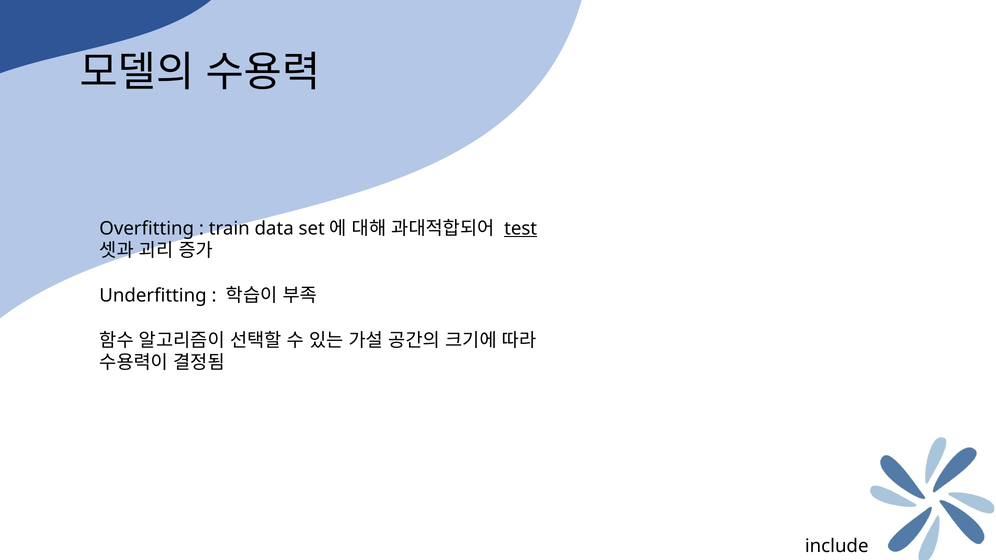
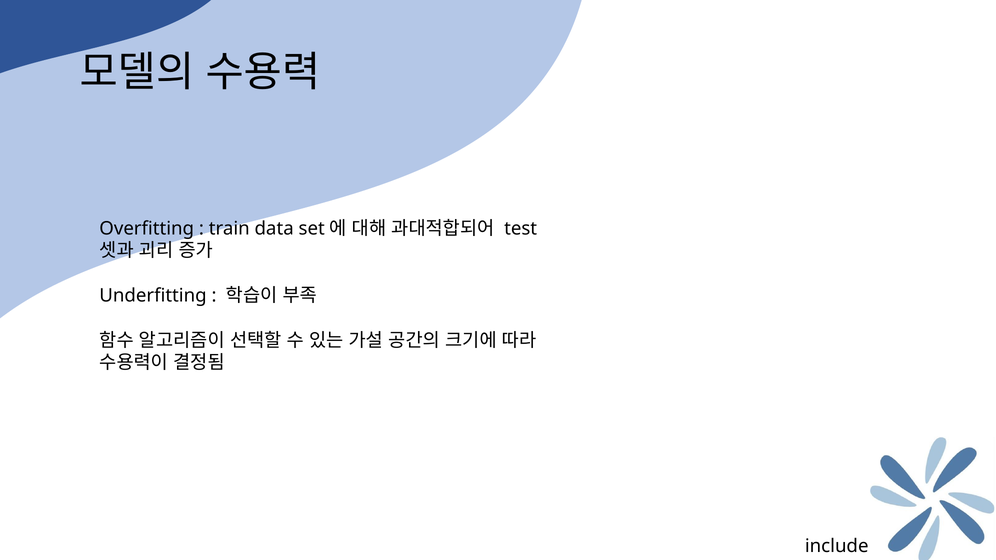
test underline: present -> none
